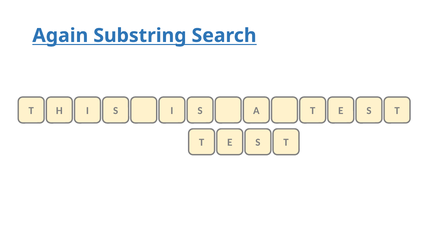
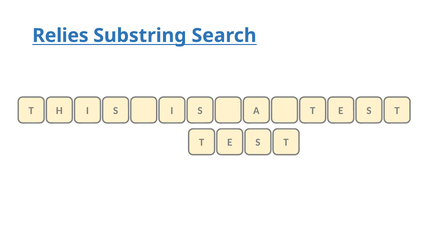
Again: Again -> Relies
